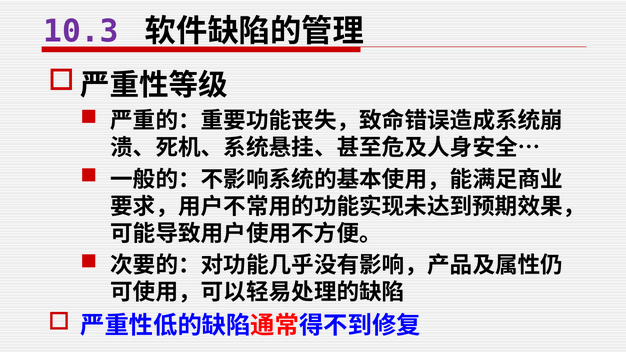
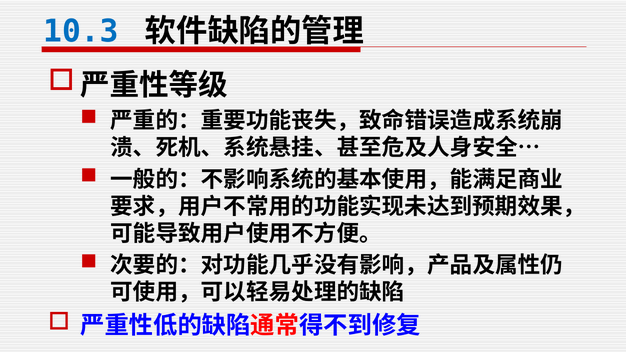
10.3 colour: purple -> blue
